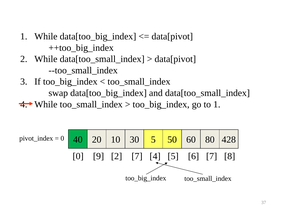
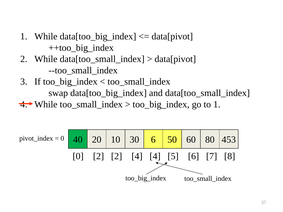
30 5: 5 -> 6
428: 428 -> 453
0 9: 9 -> 2
2 7: 7 -> 4
